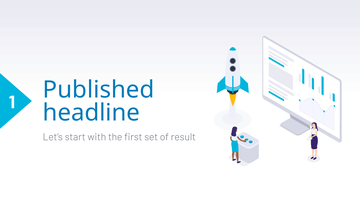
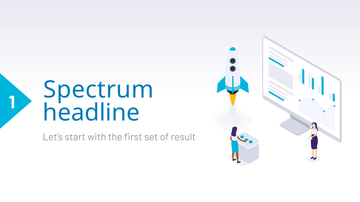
Published: Published -> Spectrum
